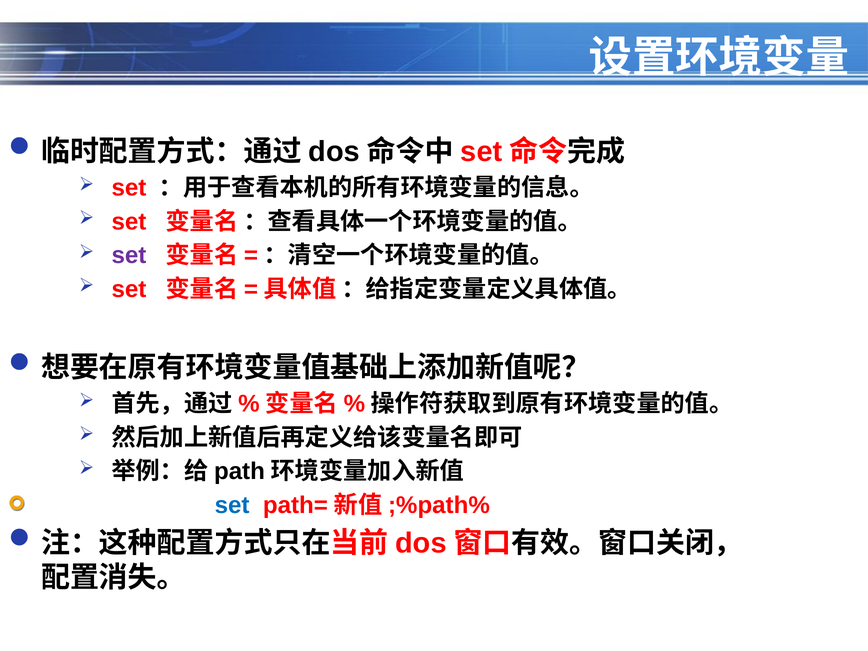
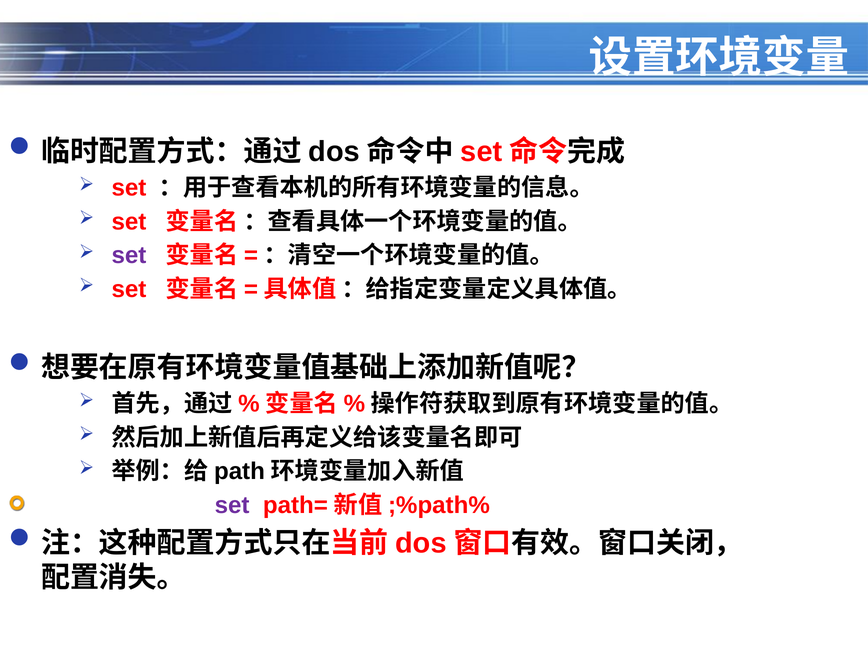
set at (232, 505) colour: blue -> purple
